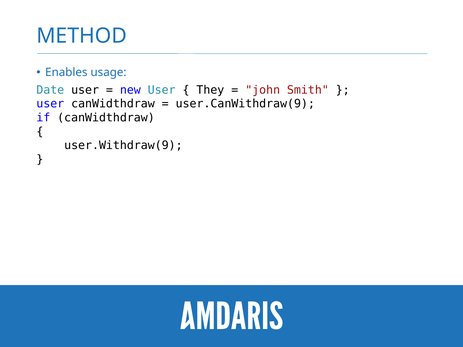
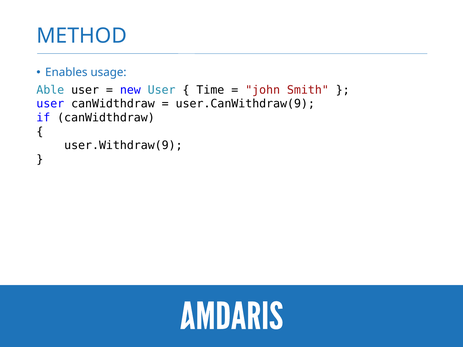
Date: Date -> Able
They: They -> Time
